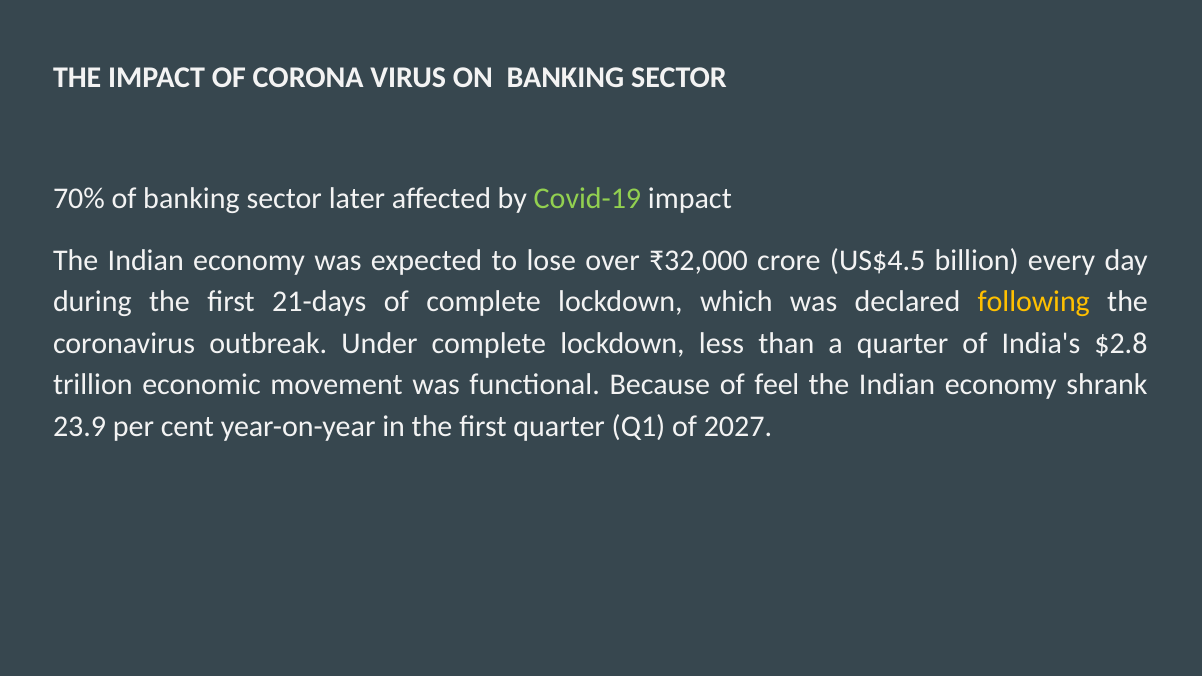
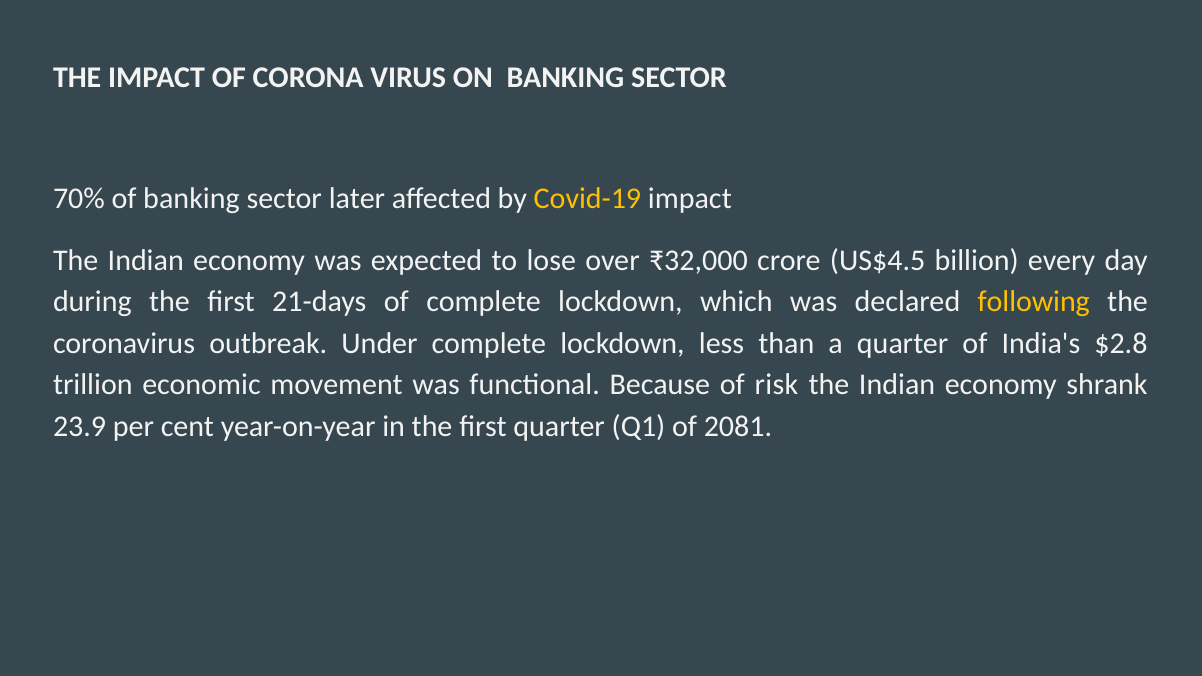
Covid-19 colour: light green -> yellow
feel: feel -> risk
2027: 2027 -> 2081
